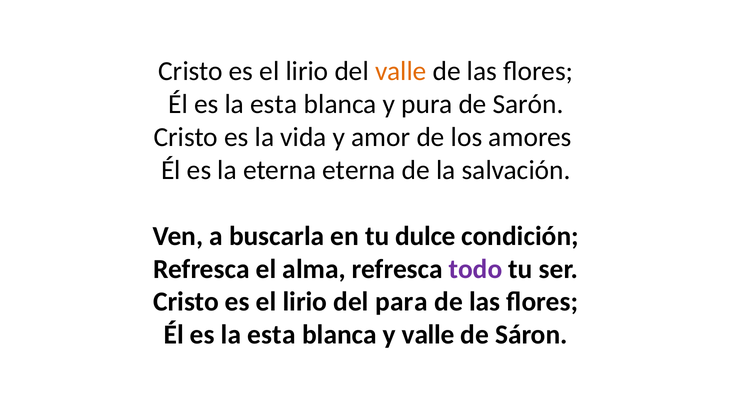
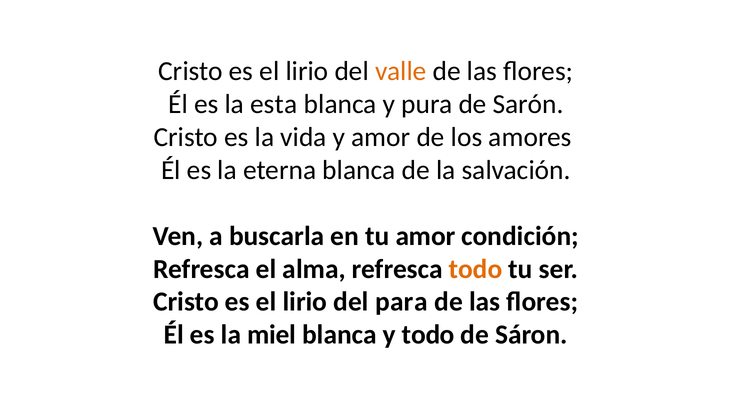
eterna eterna: eterna -> blanca
tu dulce: dulce -> amor
todo at (476, 269) colour: purple -> orange
esta at (272, 335): esta -> miel
y valle: valle -> todo
